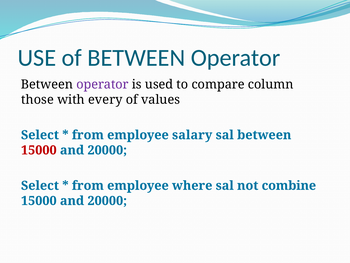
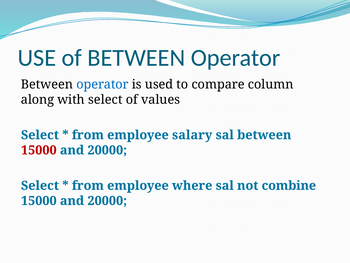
operator at (102, 84) colour: purple -> blue
those: those -> along
with every: every -> select
